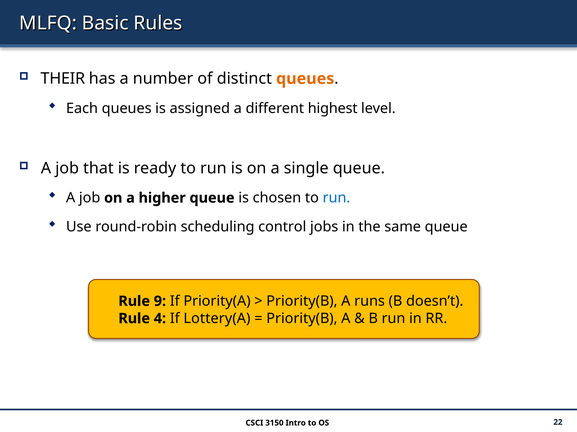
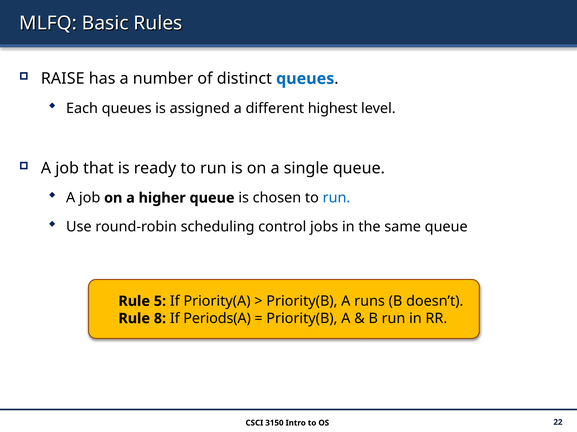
THEIR: THEIR -> RAISE
queues at (305, 79) colour: orange -> blue
9: 9 -> 5
4: 4 -> 8
Lottery(A: Lottery(A -> Periods(A
